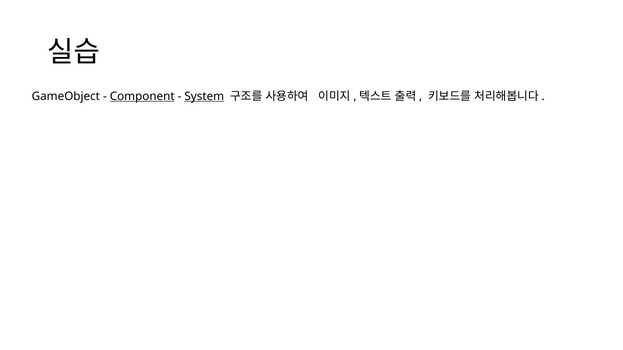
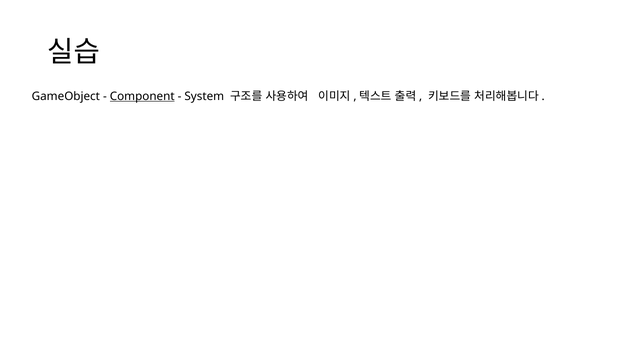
System underline: present -> none
